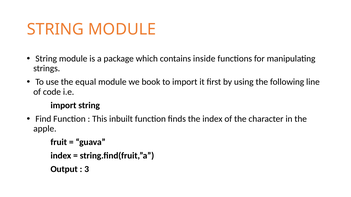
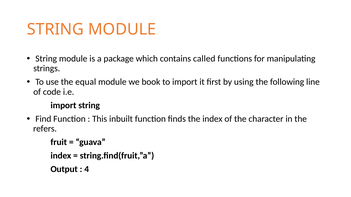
inside: inside -> called
apple: apple -> refers
3: 3 -> 4
